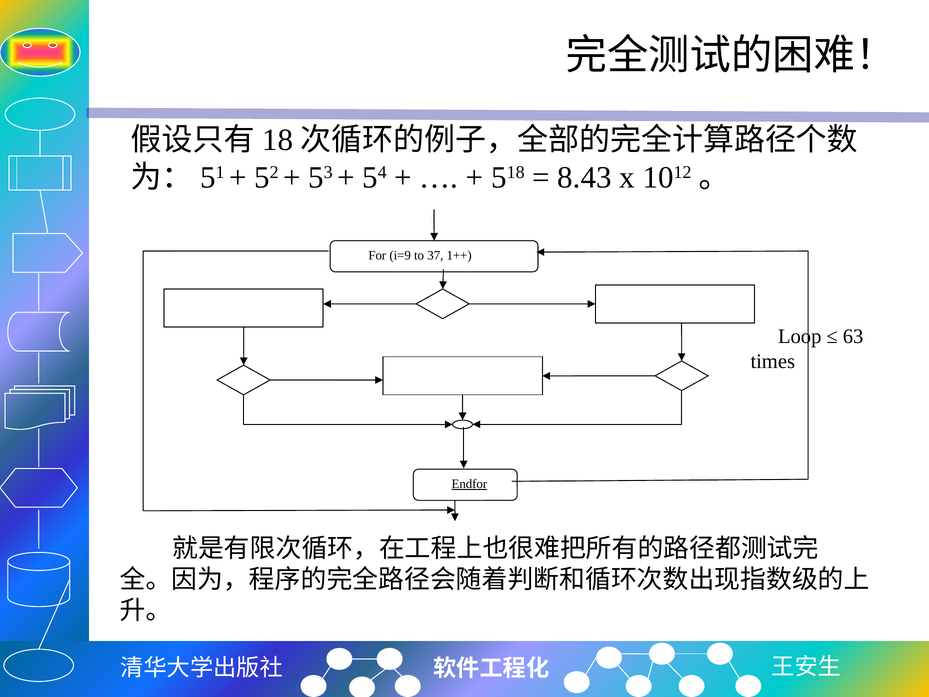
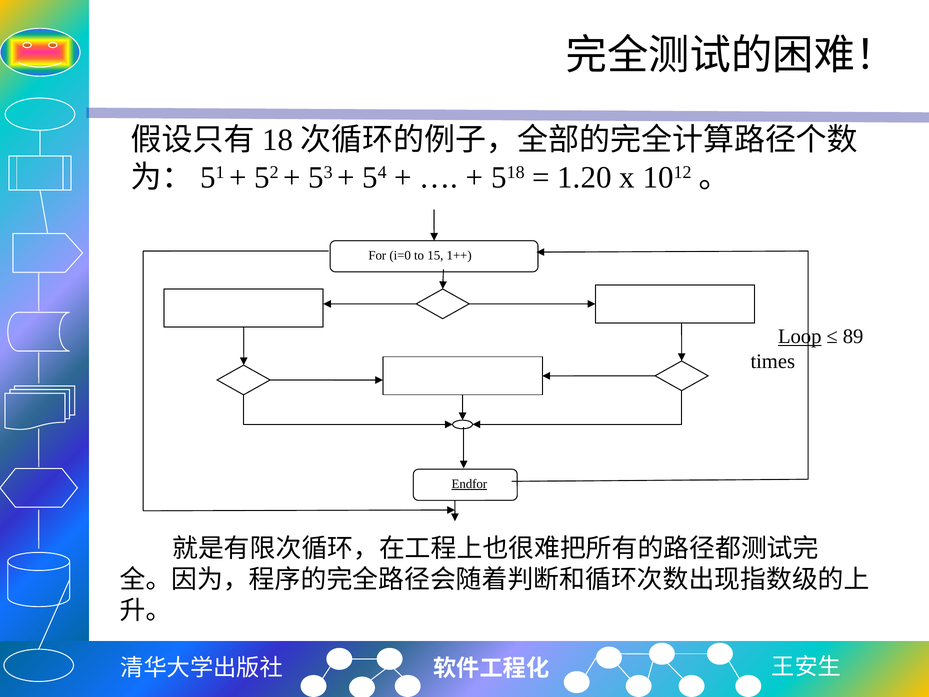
8.43: 8.43 -> 1.20
i=9: i=9 -> i=0
37: 37 -> 15
Loop underline: none -> present
63: 63 -> 89
